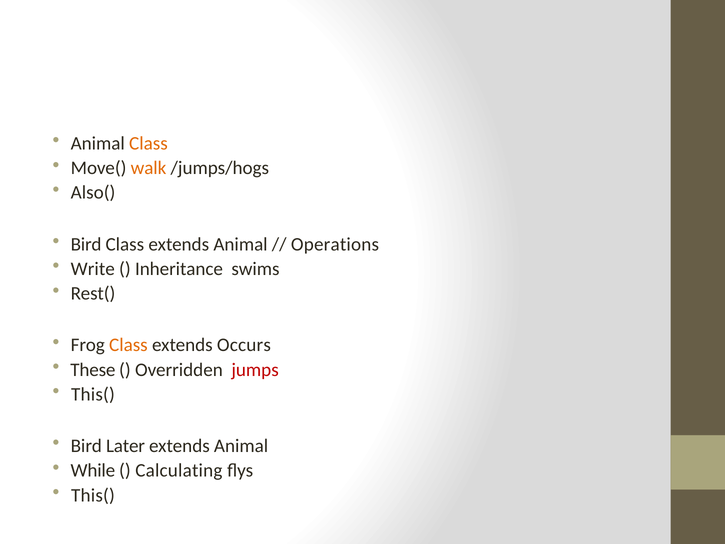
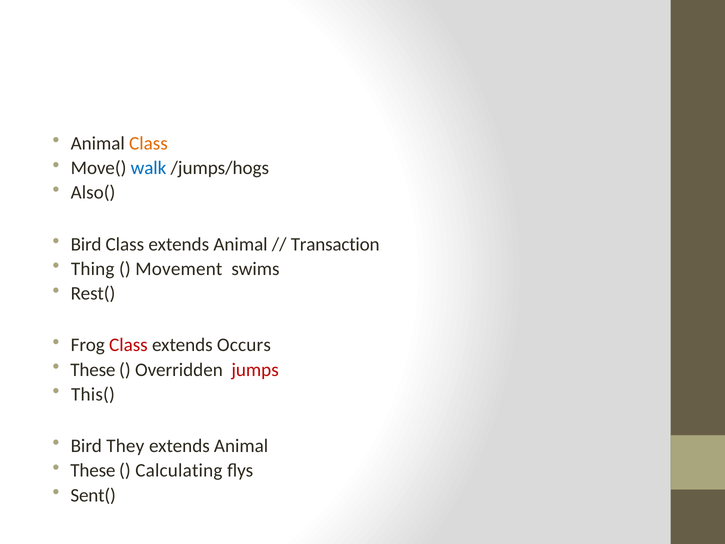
walk colour: orange -> blue
Operations: Operations -> Transaction
Write: Write -> Thing
Inheritance: Inheritance -> Movement
Class at (128, 345) colour: orange -> red
Later: Later -> They
While at (93, 470): While -> These
This( at (93, 495): This( -> Sent(
